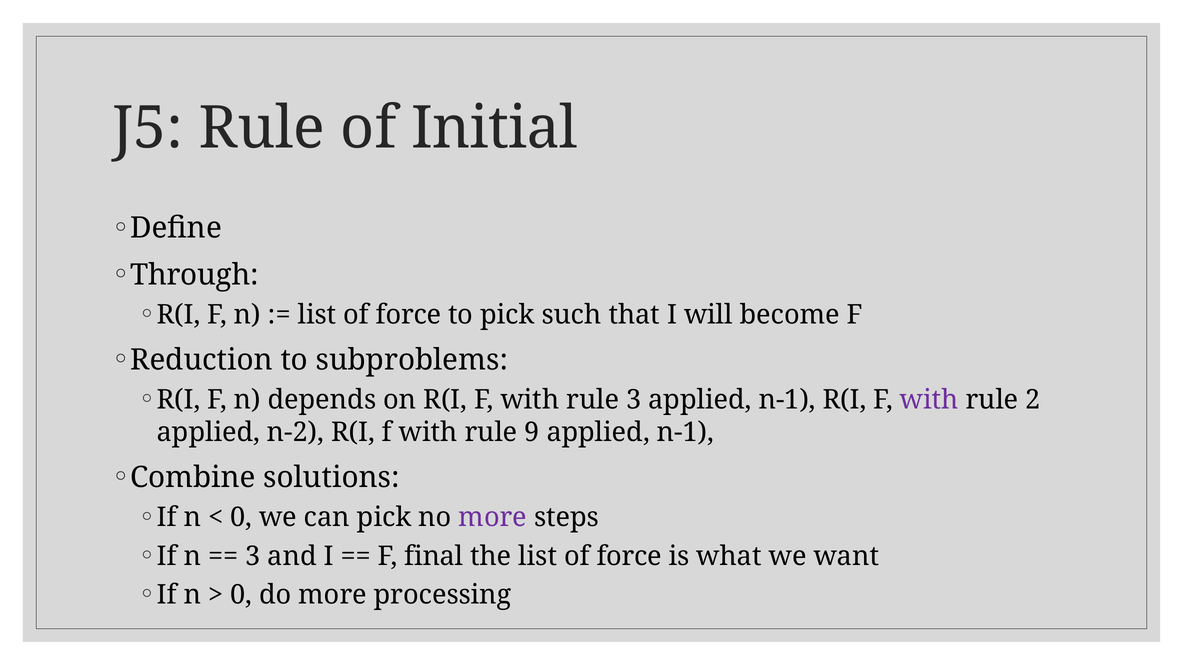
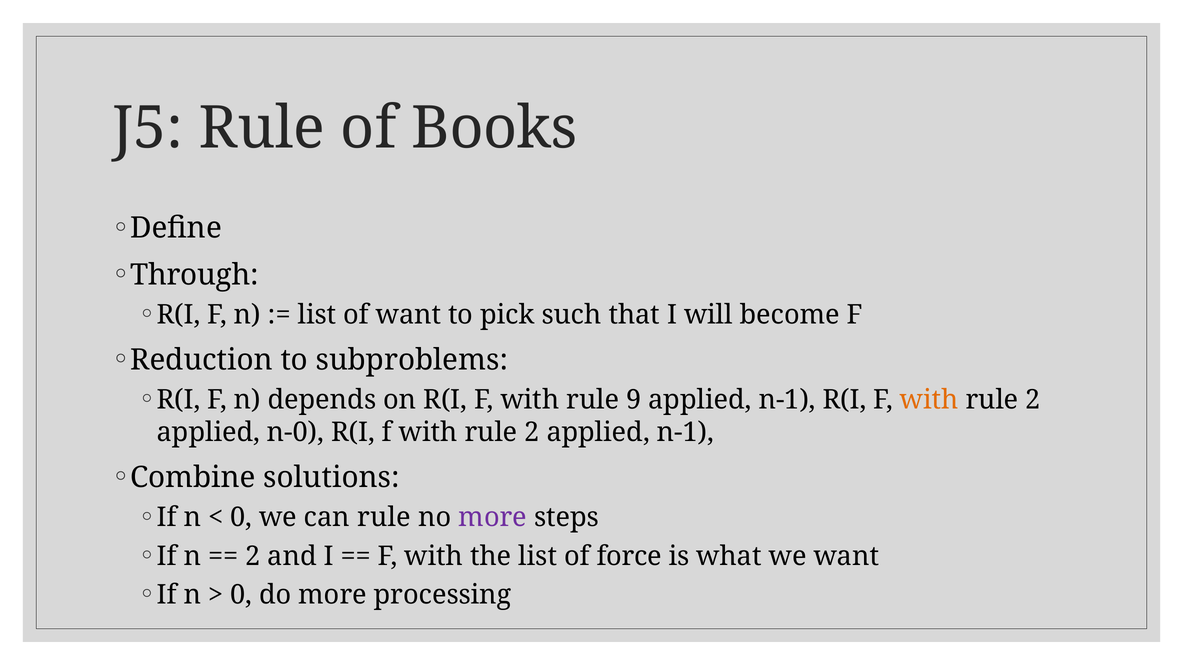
Initial: Initial -> Books
force at (409, 315): force -> want
rule 3: 3 -> 9
with at (929, 400) colour: purple -> orange
n-2: n-2 -> n-0
9 at (532, 433): 9 -> 2
can pick: pick -> rule
3 at (253, 556): 3 -> 2
final at (434, 556): final -> with
